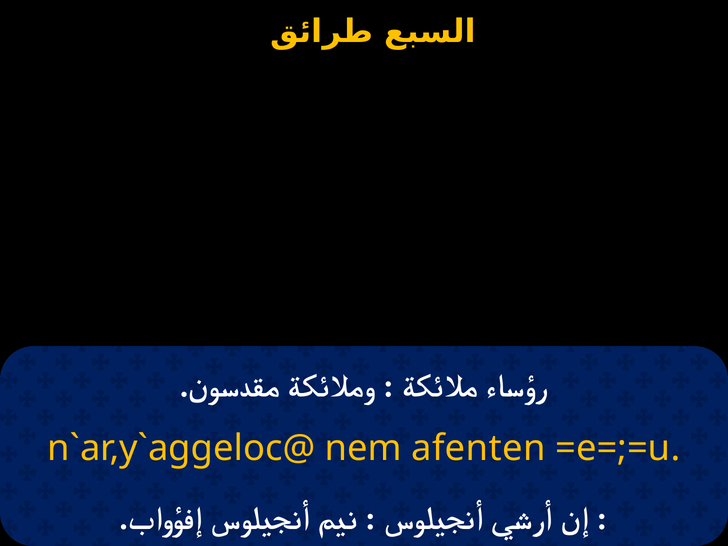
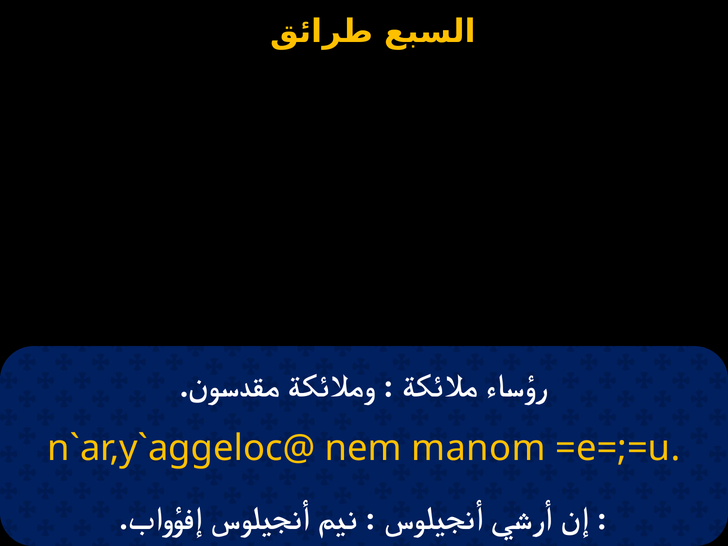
afenten: afenten -> manom
